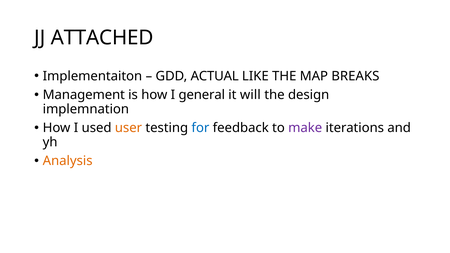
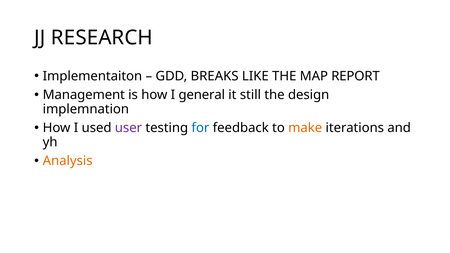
ATTACHED: ATTACHED -> RESEARCH
ACTUAL: ACTUAL -> BREAKS
BREAKS: BREAKS -> REPORT
will: will -> still
user colour: orange -> purple
make colour: purple -> orange
